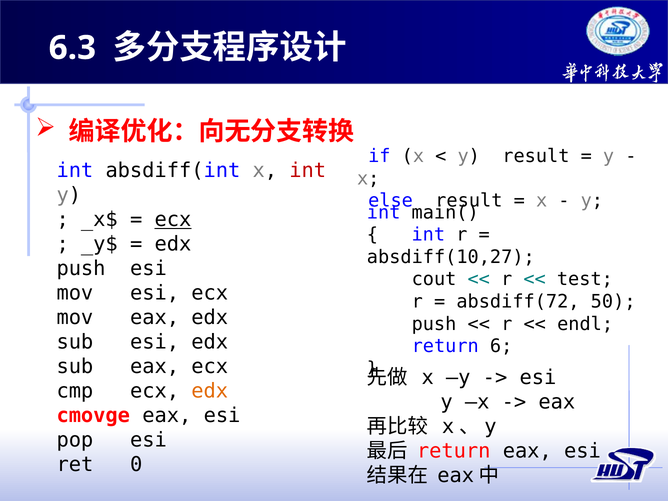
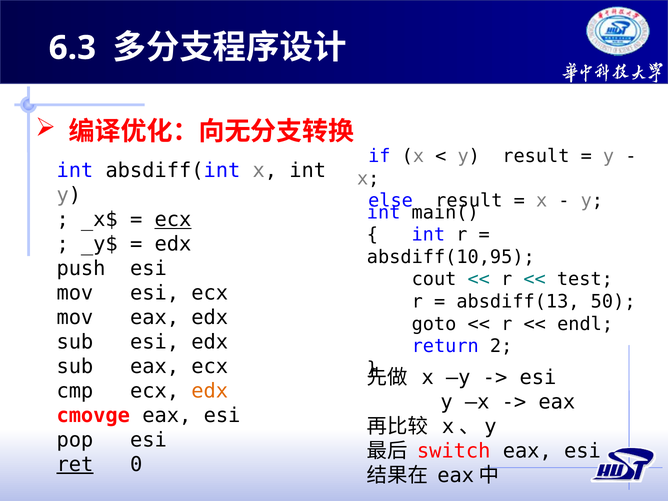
int at (308, 171) colour: red -> black
absdiff(10,27: absdiff(10,27 -> absdiff(10,95
absdiff(72: absdiff(72 -> absdiff(13
push at (434, 324): push -> goto
6: 6 -> 2
return at (454, 451): return -> switch
ret underline: none -> present
